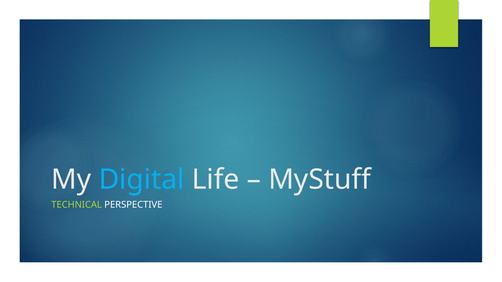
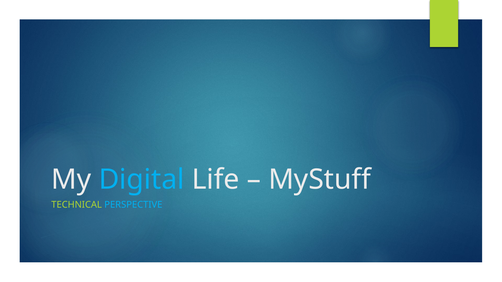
PERSPECTIVE colour: white -> light blue
